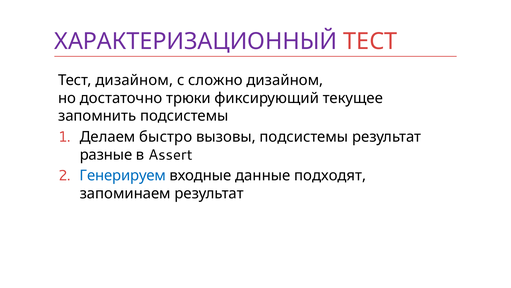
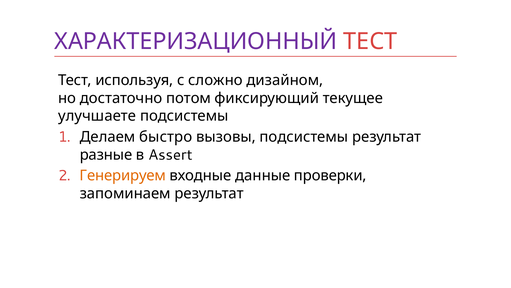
Тест дизайном: дизайном -> используя
трюки: трюки -> потом
запомнить: запомнить -> улучшаете
Генерируем colour: blue -> orange
подходят: подходят -> проверки
